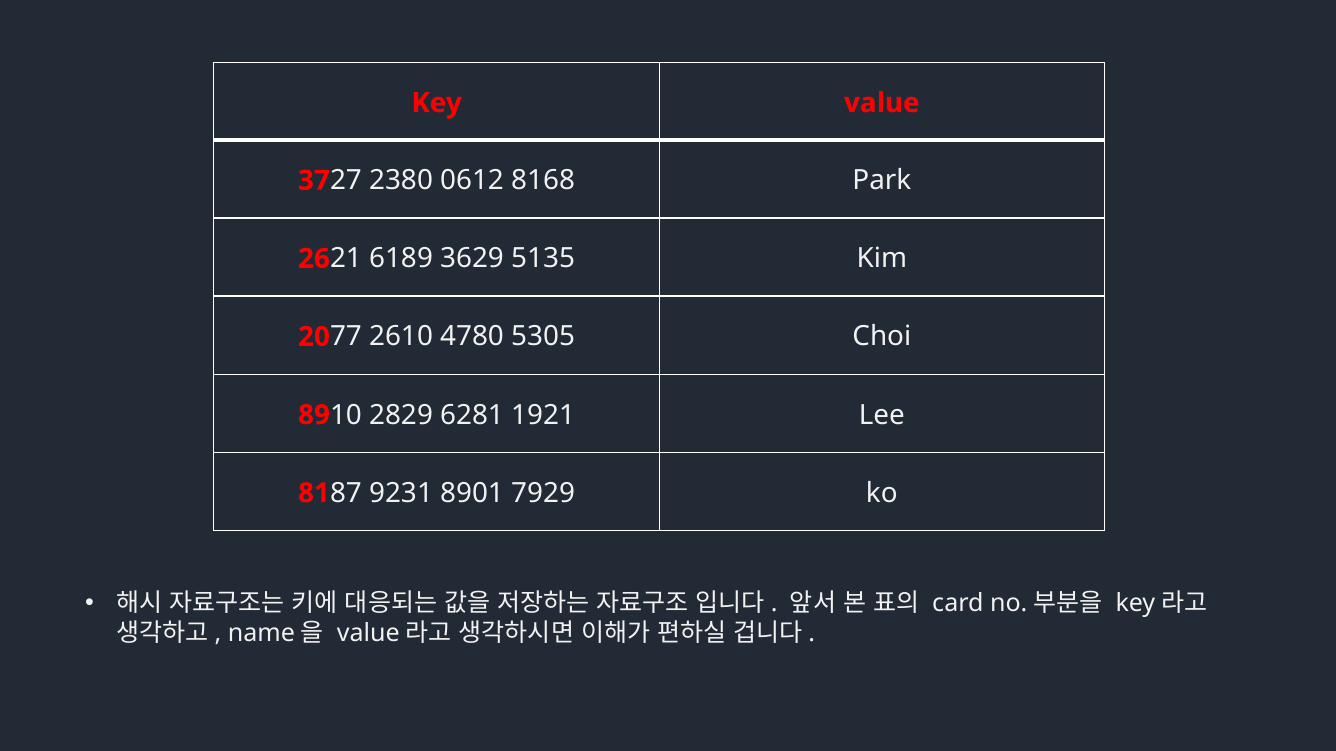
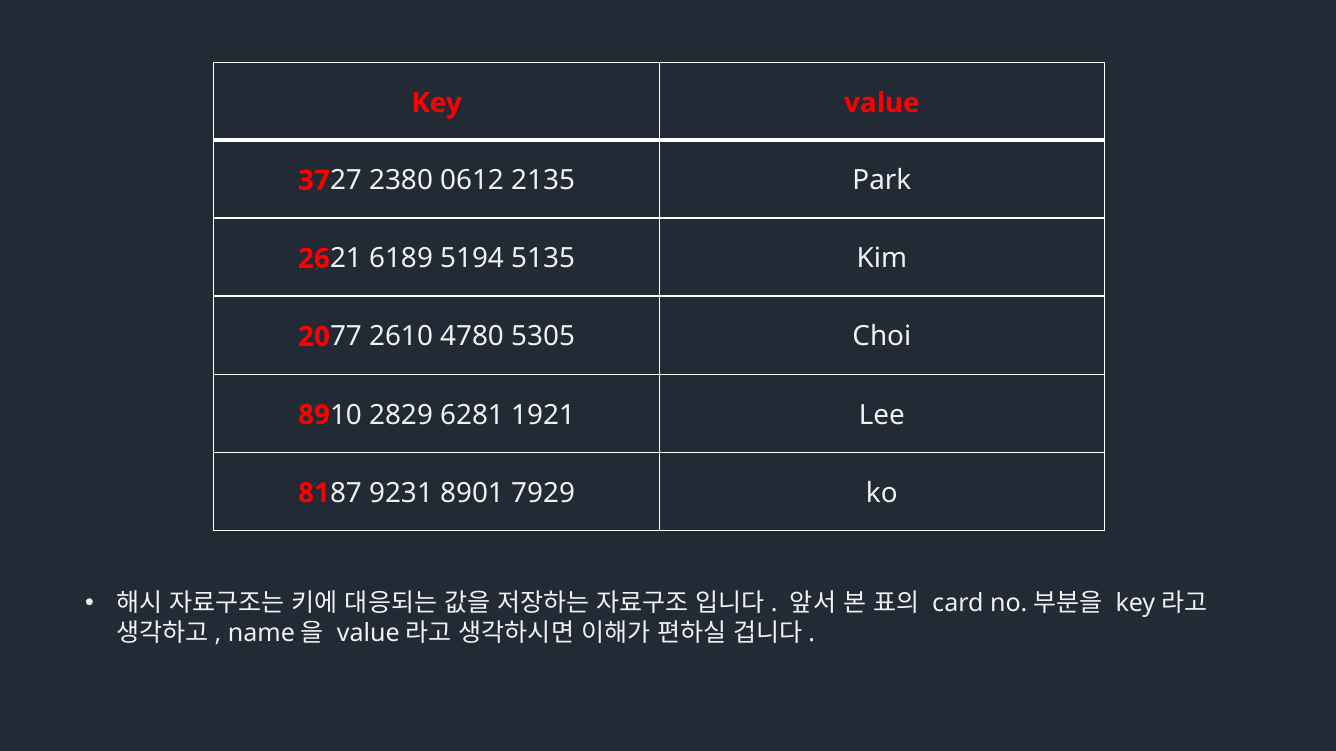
8168: 8168 -> 2135
3629: 3629 -> 5194
